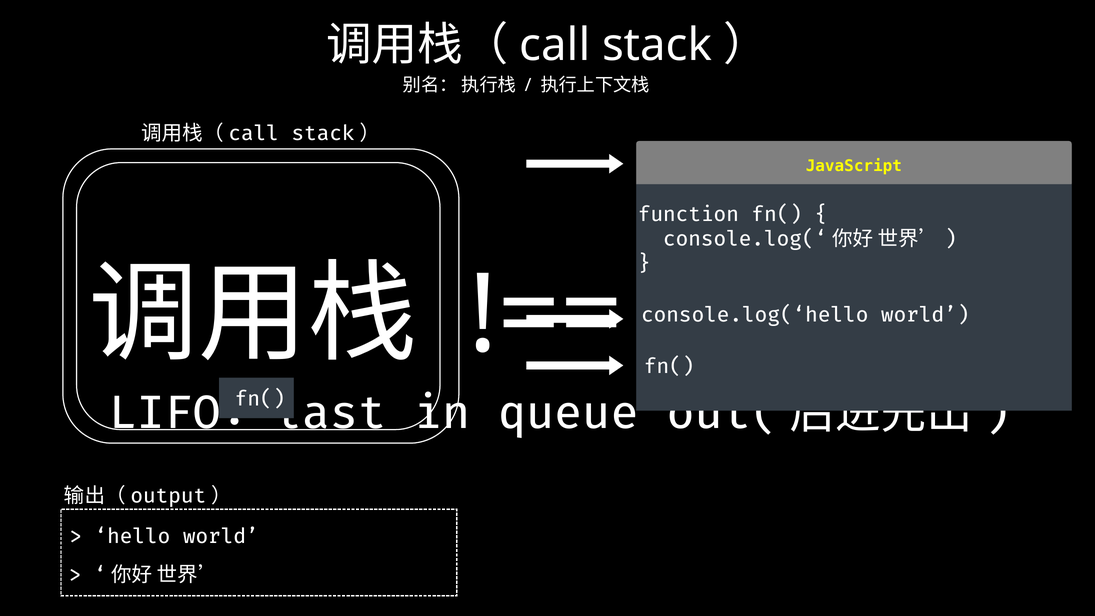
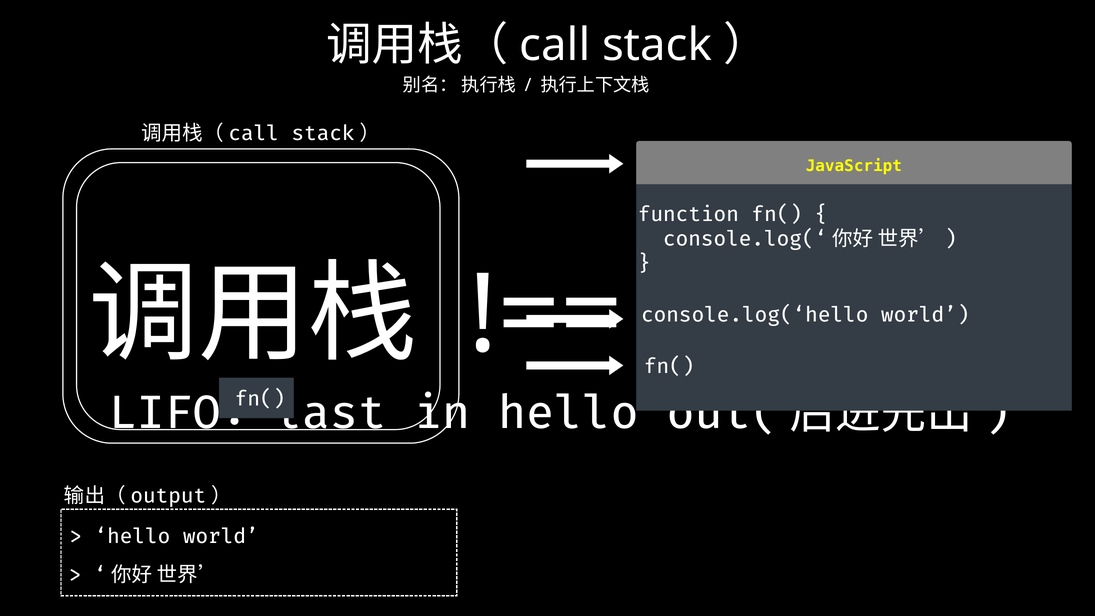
in queue: queue -> hello
